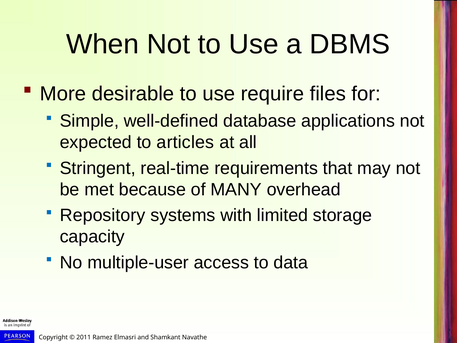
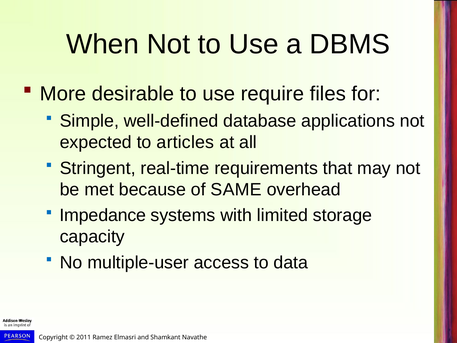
MANY: MANY -> SAME
Repository: Repository -> Impedance
